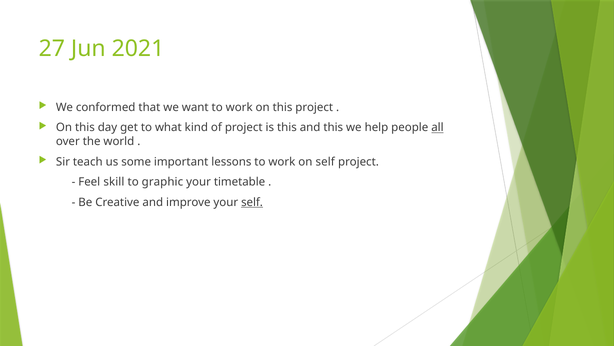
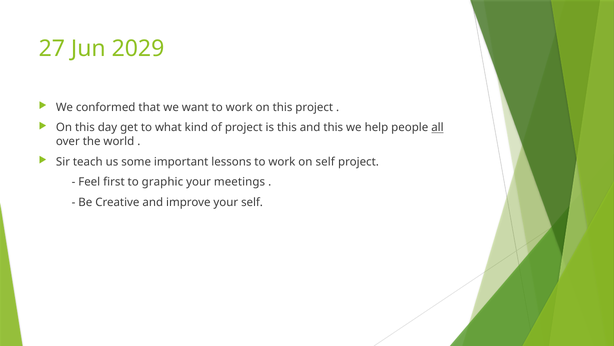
2021: 2021 -> 2029
skill: skill -> first
timetable: timetable -> meetings
self at (252, 202) underline: present -> none
